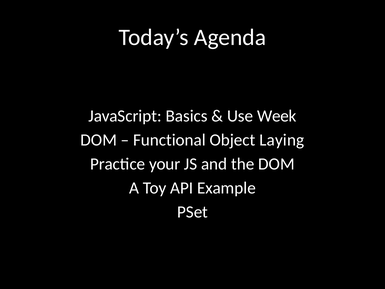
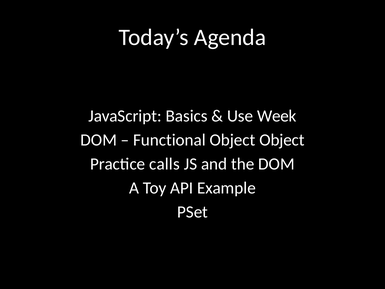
Object Laying: Laying -> Object
your: your -> calls
